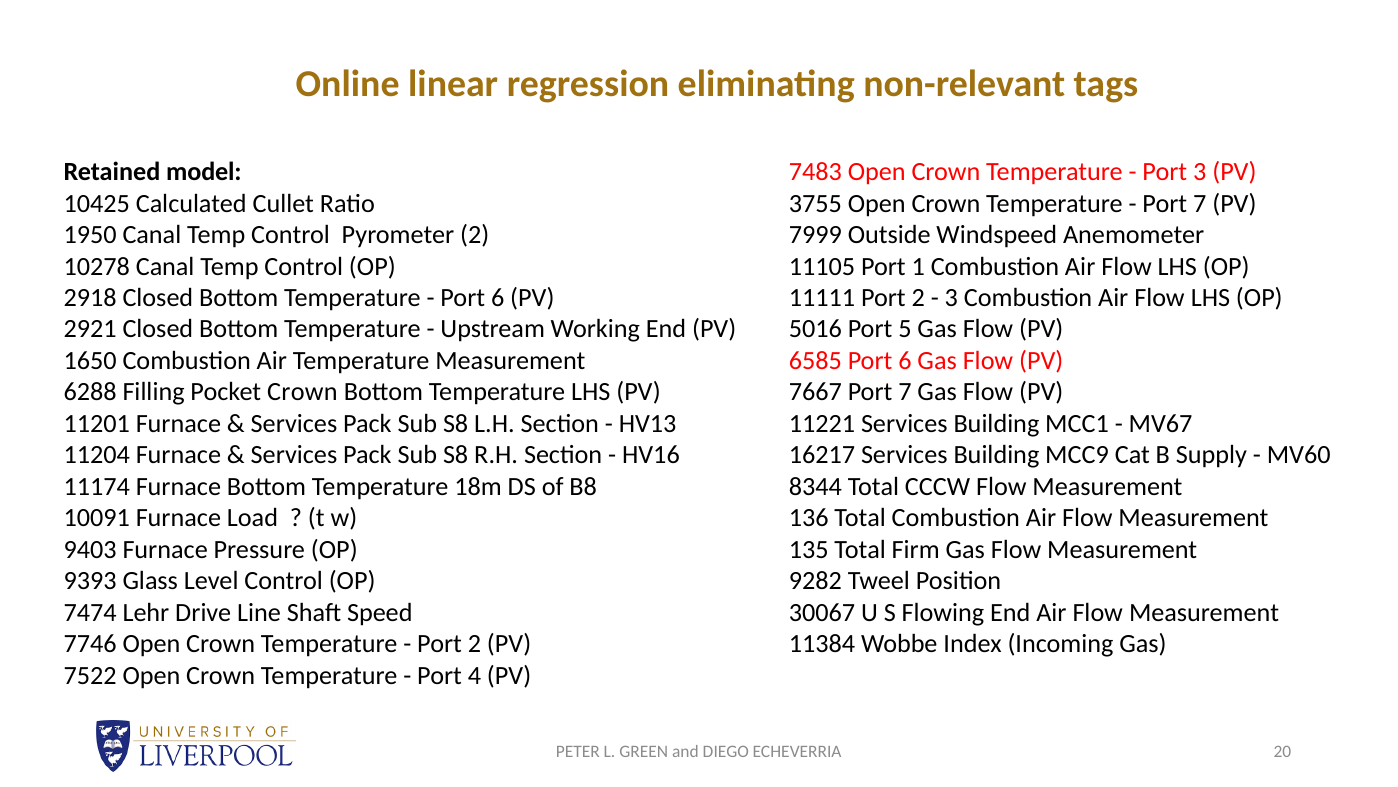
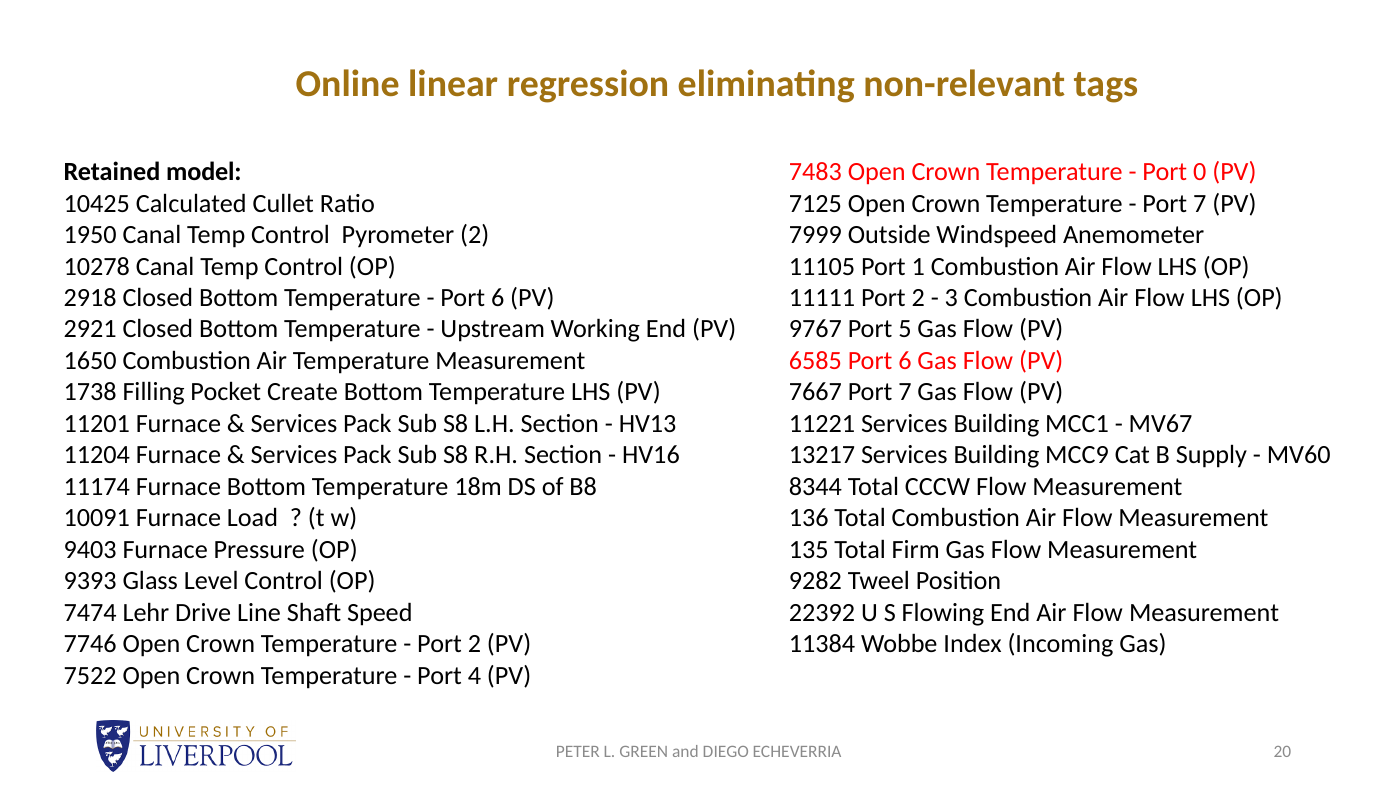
Port 3: 3 -> 0
3755: 3755 -> 7125
5016: 5016 -> 9767
6288: 6288 -> 1738
Pocket Crown: Crown -> Create
16217: 16217 -> 13217
30067: 30067 -> 22392
